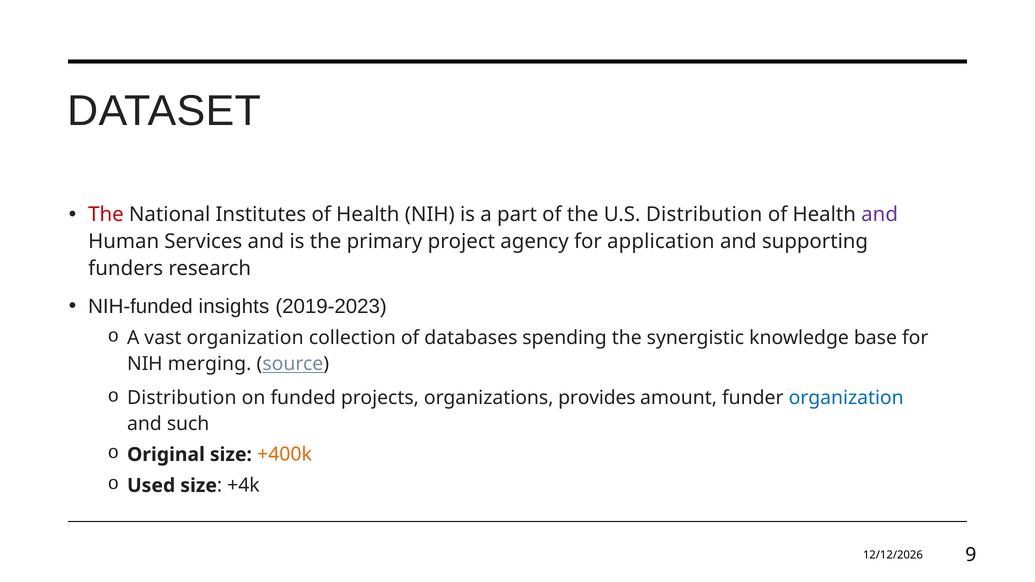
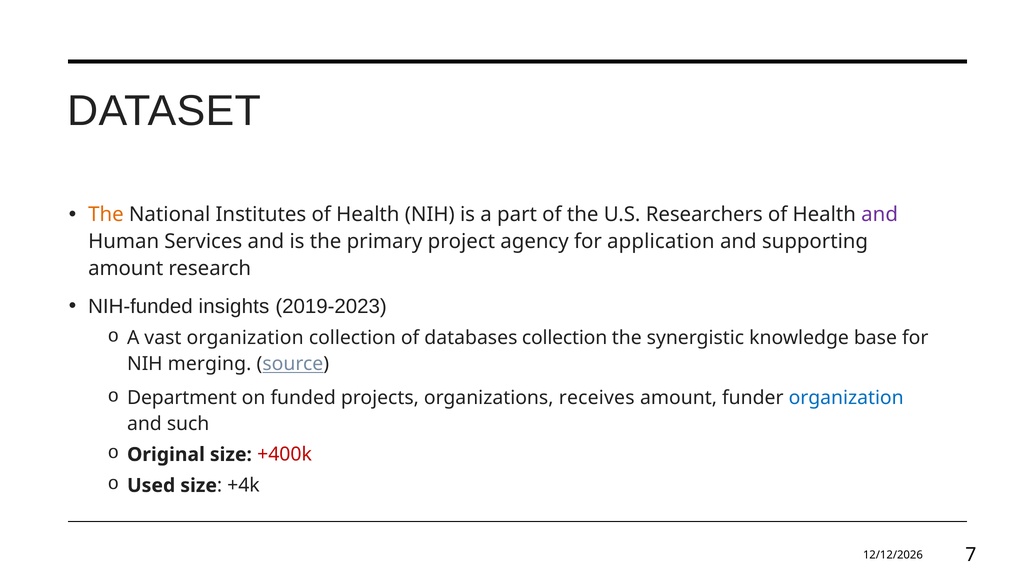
The at (106, 215) colour: red -> orange
U.S Distribution: Distribution -> Researchers
funders at (126, 269): funders -> amount
databases spending: spending -> collection
Distribution at (182, 398): Distribution -> Department
provides: provides -> receives
+400k colour: orange -> red
9: 9 -> 7
